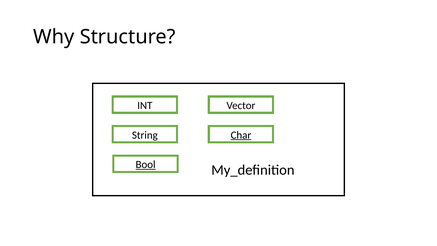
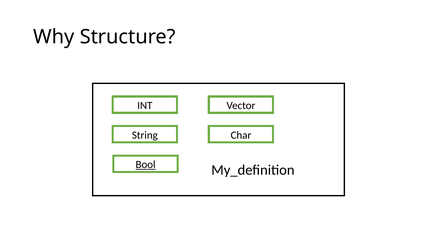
Char underline: present -> none
